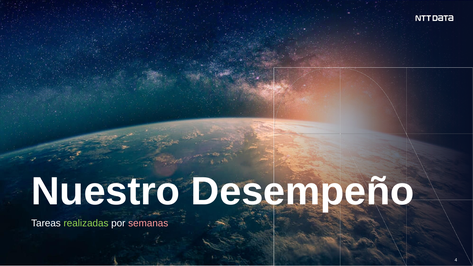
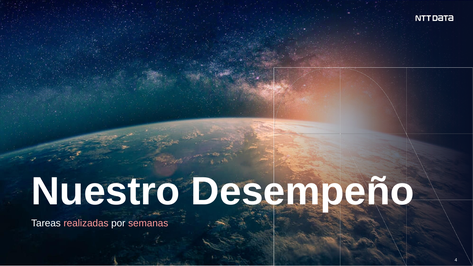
realizadas colour: light green -> pink
